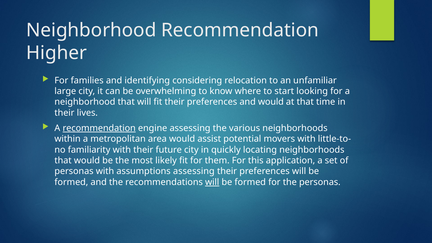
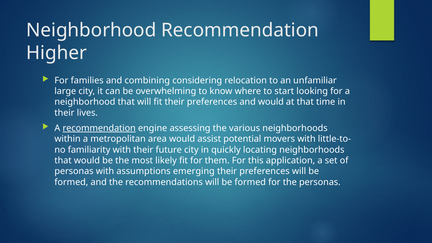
identifying: identifying -> combining
assumptions assessing: assessing -> emerging
will at (212, 182) underline: present -> none
